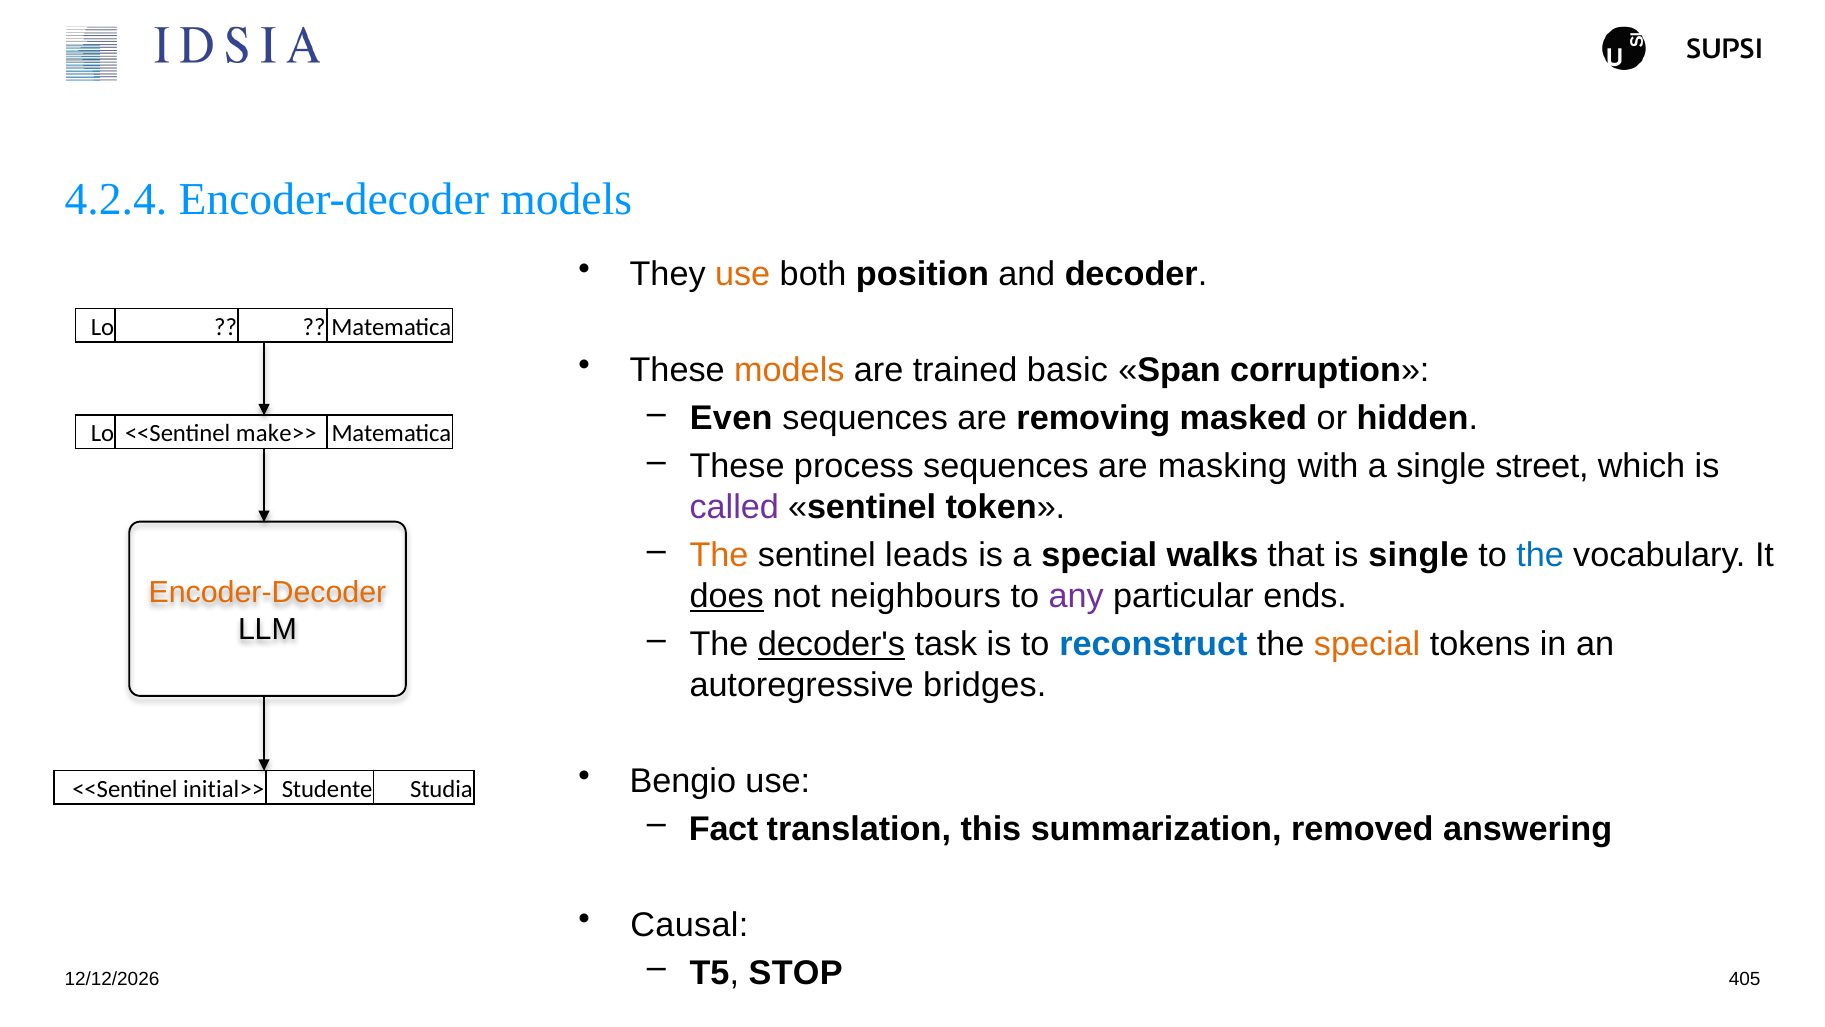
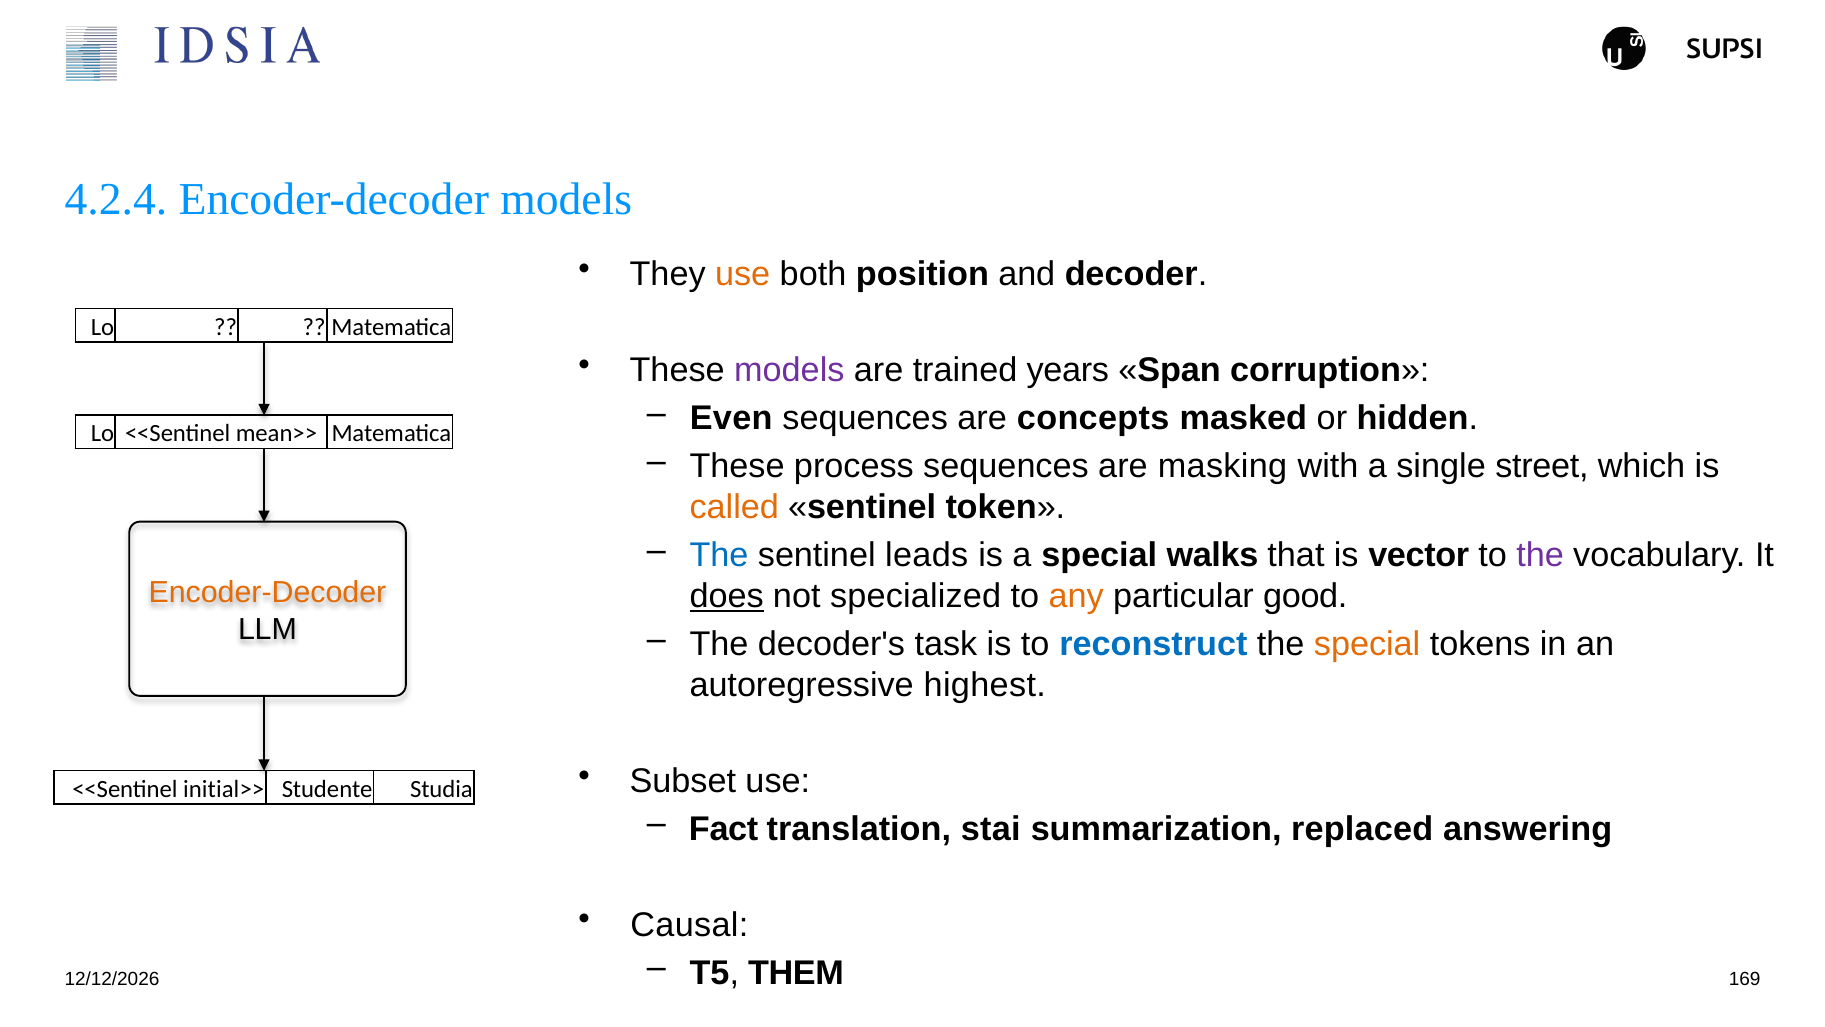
models at (789, 370) colour: orange -> purple
basic: basic -> years
removing: removing -> concepts
make>>: make>> -> mean>>
called colour: purple -> orange
The at (719, 555) colour: orange -> blue
is single: single -> vector
the at (1540, 555) colour: blue -> purple
neighbours: neighbours -> specialized
any colour: purple -> orange
ends: ends -> good
decoder's underline: present -> none
bridges: bridges -> highest
Bengio: Bengio -> Subset
this: this -> stai
removed: removed -> replaced
STOP: STOP -> THEM
405: 405 -> 169
